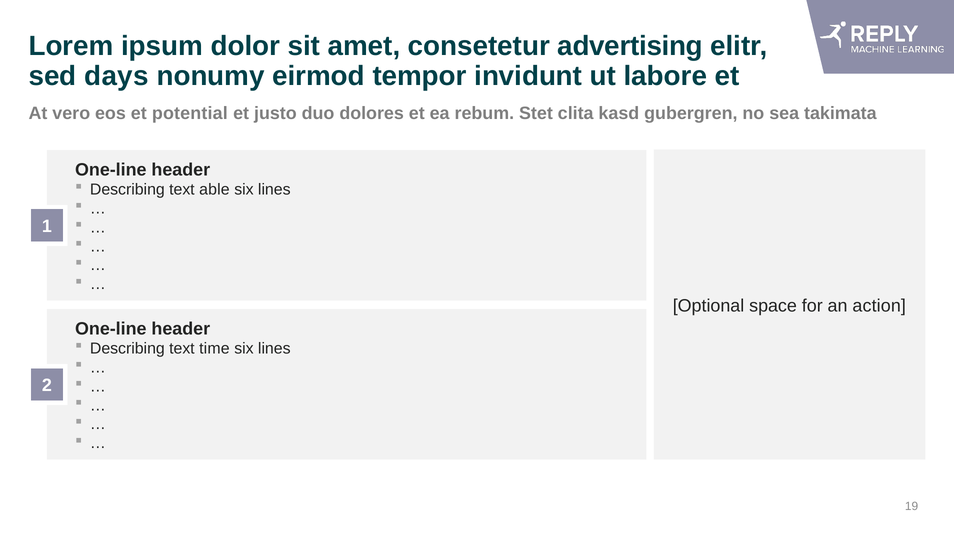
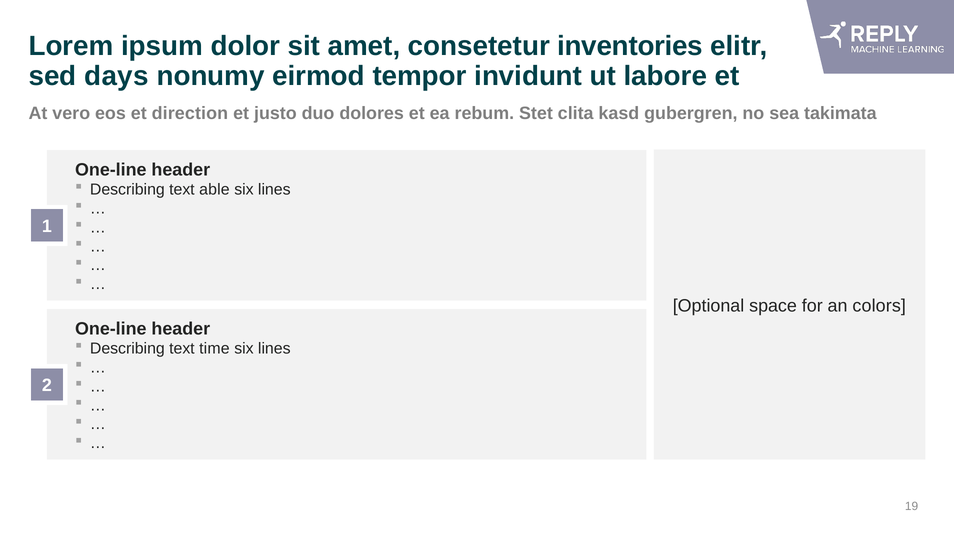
advertising: advertising -> inventories
potential: potential -> direction
action: action -> colors
